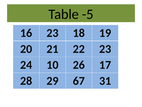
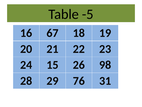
16 23: 23 -> 67
10: 10 -> 15
17: 17 -> 98
67: 67 -> 76
